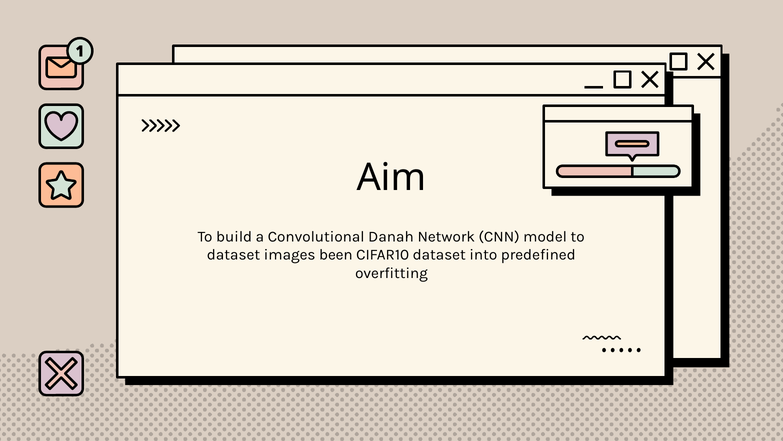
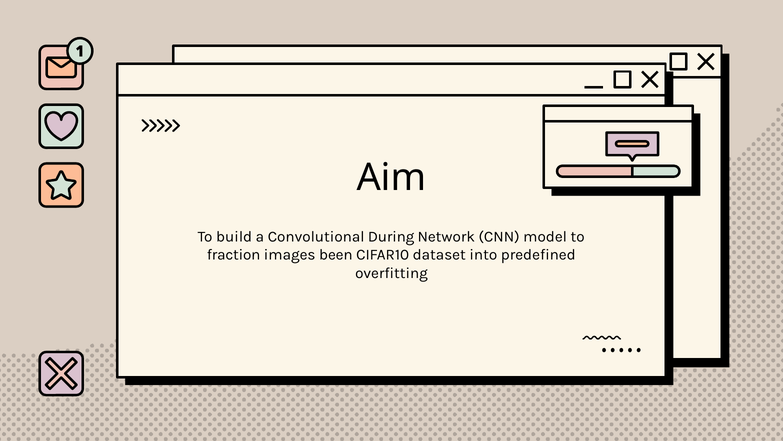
Danah: Danah -> During
dataset at (234, 255): dataset -> fraction
